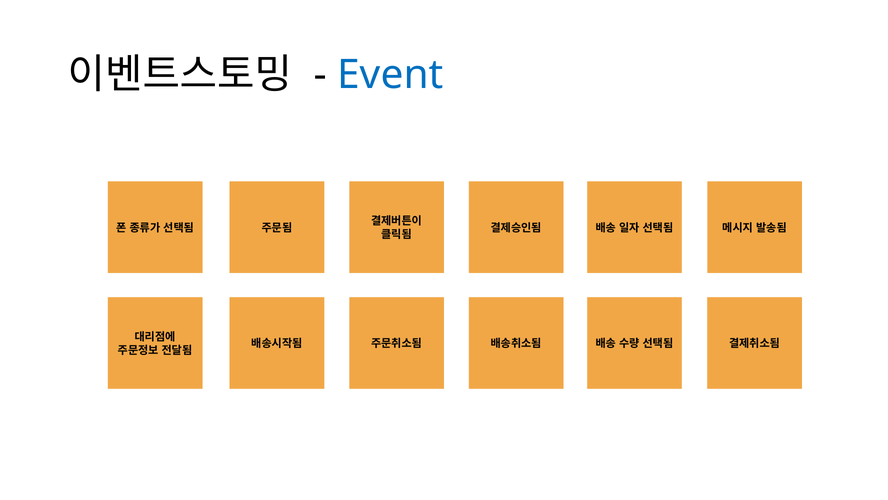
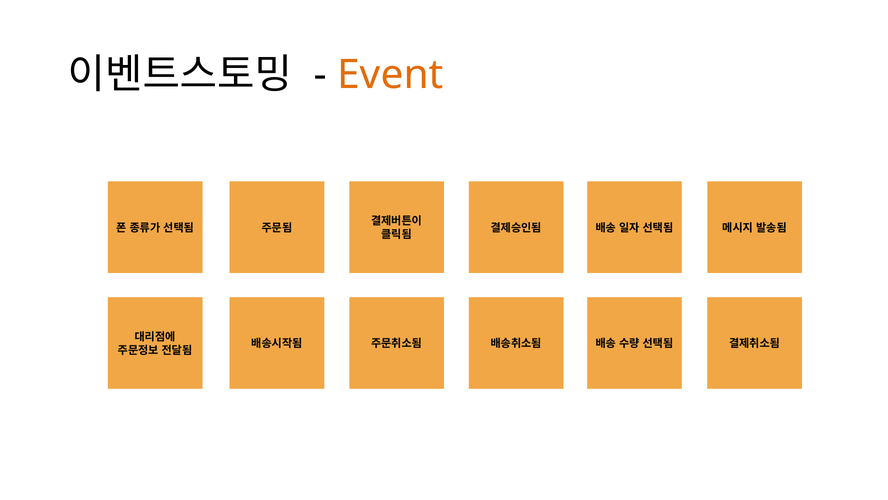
Event colour: blue -> orange
